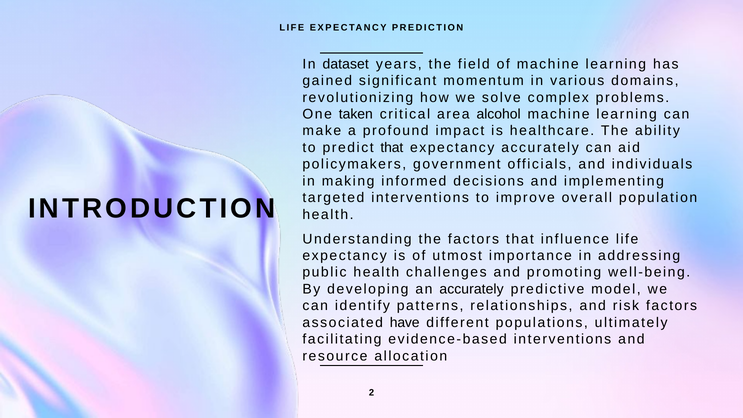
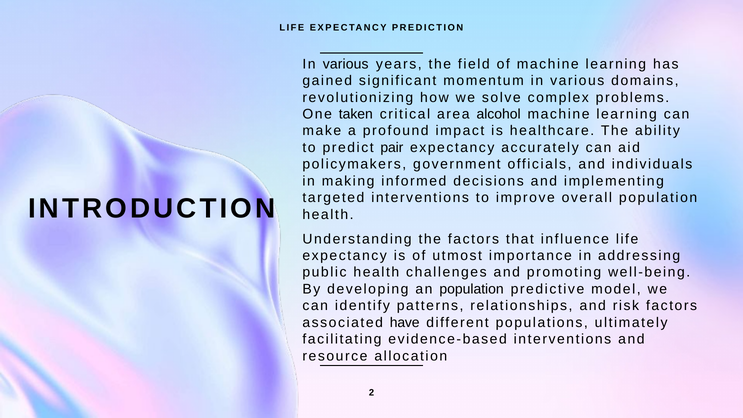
dataset at (346, 64): dataset -> various
predict that: that -> pair
an accurately: accurately -> population
